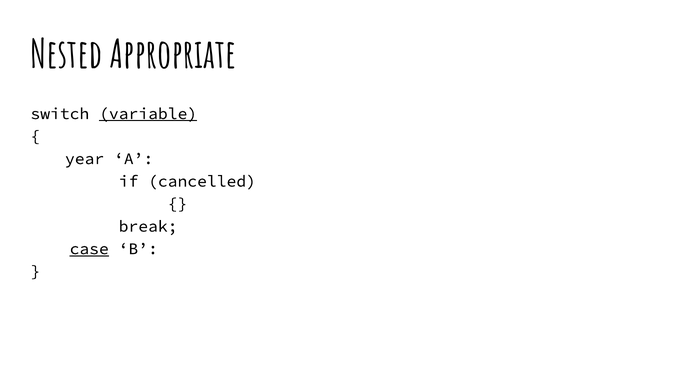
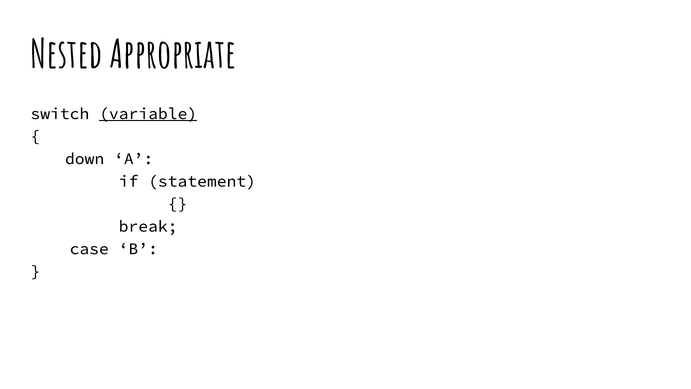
year: year -> down
cancelled: cancelled -> statement
case underline: present -> none
